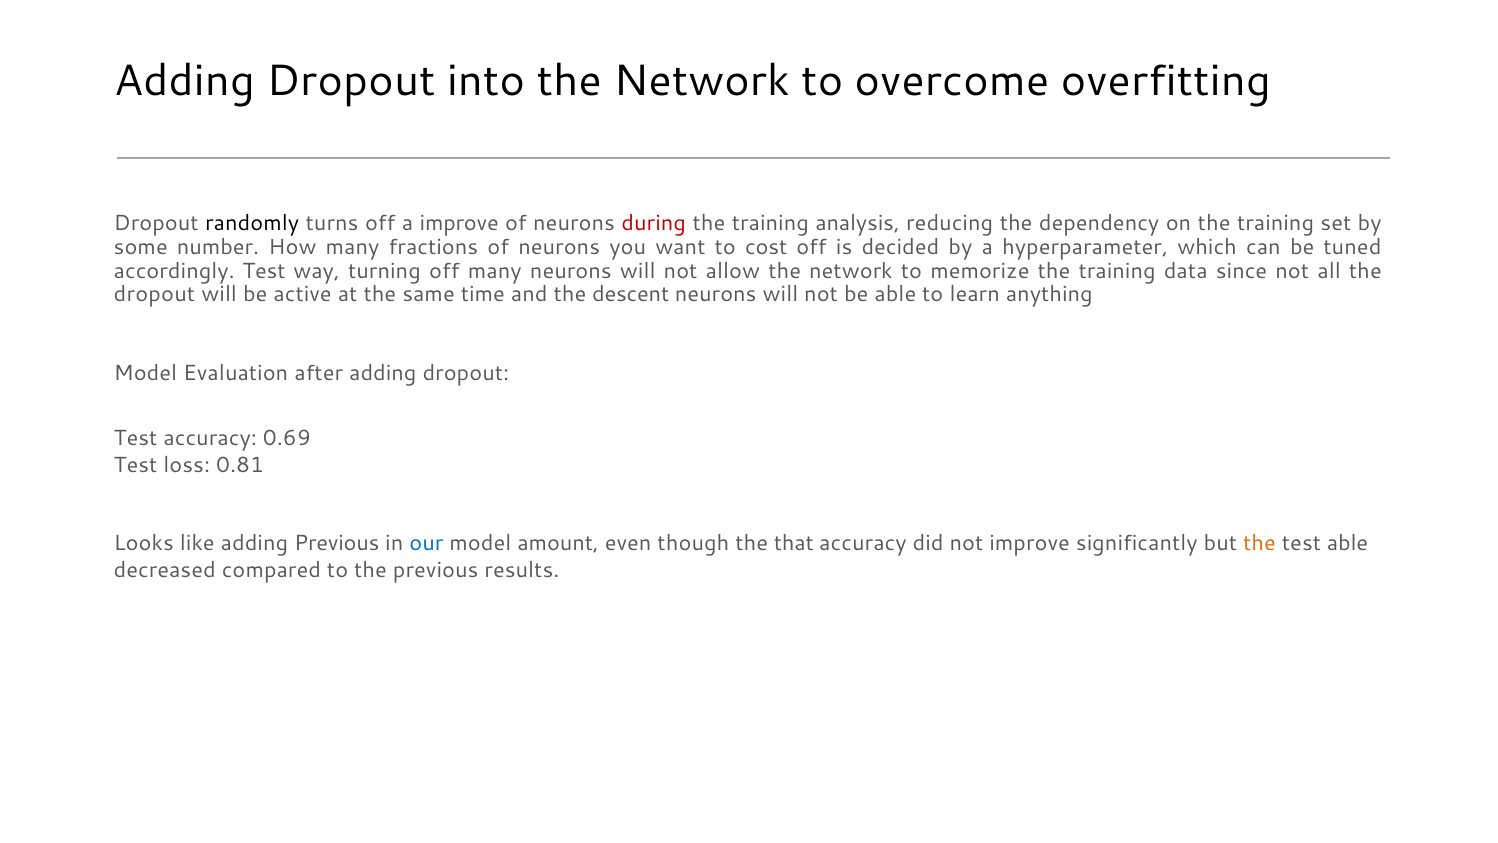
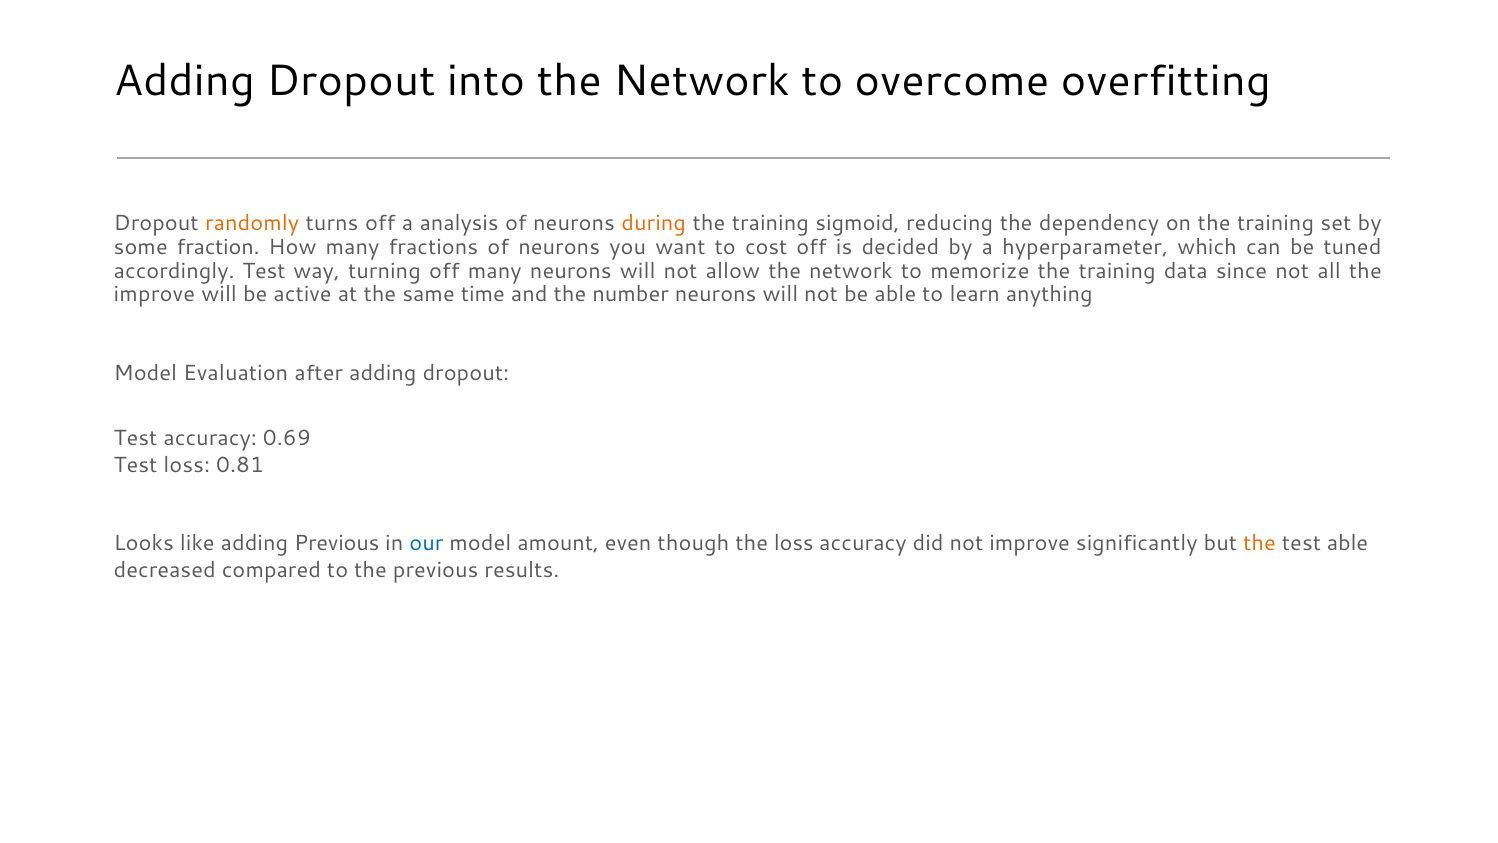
randomly colour: black -> orange
a improve: improve -> analysis
during colour: red -> orange
analysis: analysis -> sigmoid
number: number -> fraction
dropout at (154, 294): dropout -> improve
descent: descent -> number
the that: that -> loss
